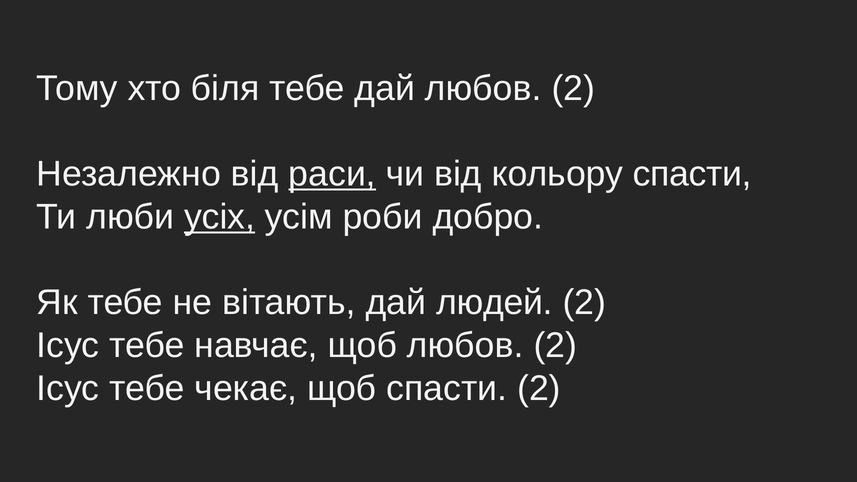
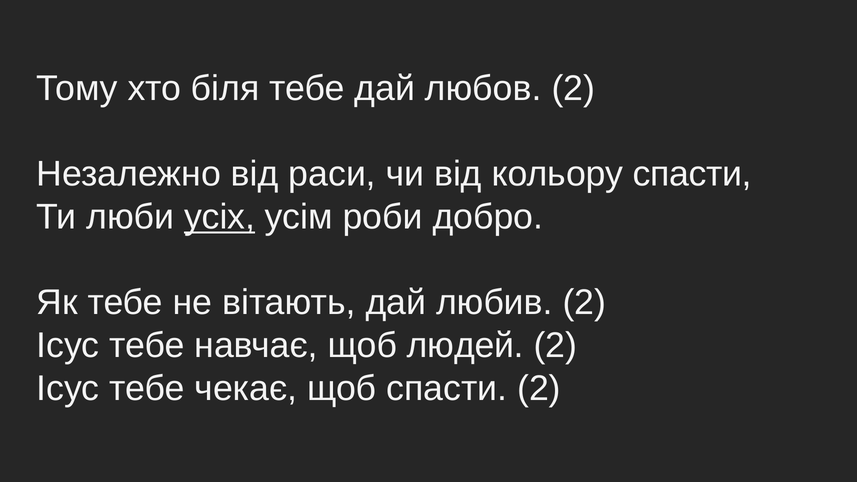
раси underline: present -> none
людей: людей -> любив
щоб любов: любов -> людей
